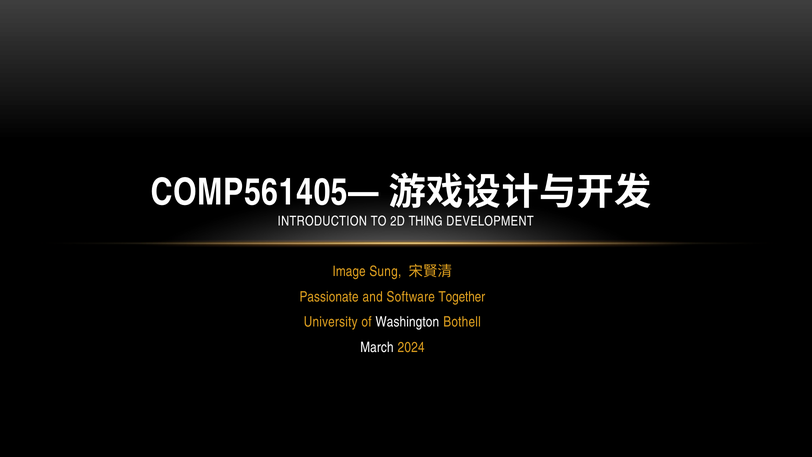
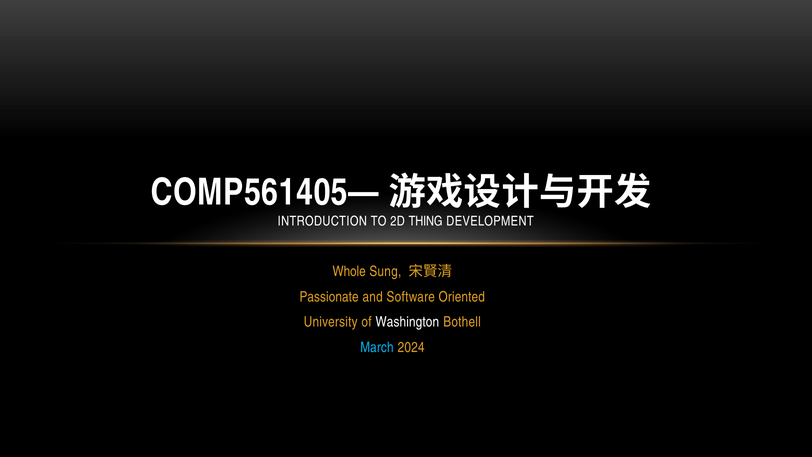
Image: Image -> Whole
Together: Together -> Oriented
March colour: white -> light blue
